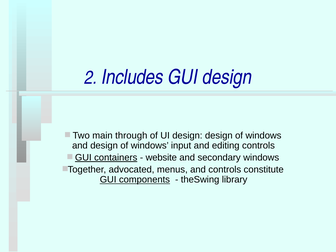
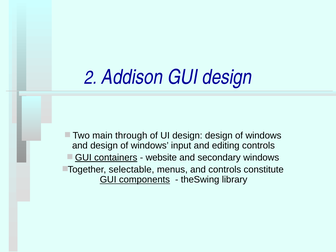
Includes: Includes -> Addison
advocated: advocated -> selectable
